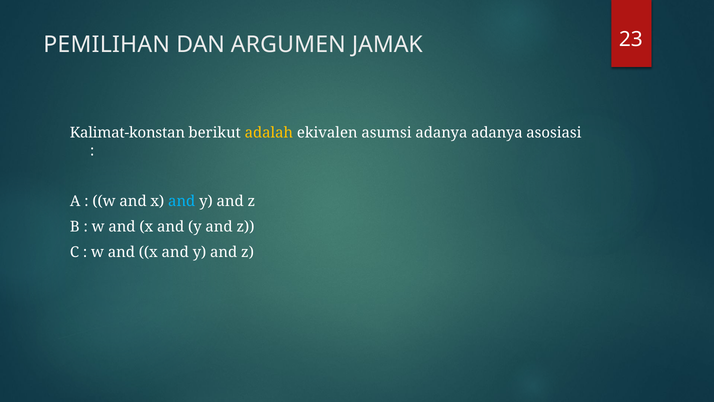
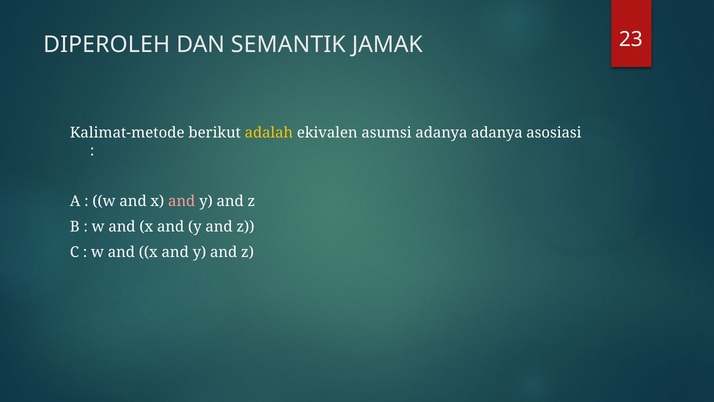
PEMILIHAN: PEMILIHAN -> DIPEROLEH
ARGUMEN: ARGUMEN -> SEMANTIK
Kalimat-konstan: Kalimat-konstan -> Kalimat-metode
and at (182, 201) colour: light blue -> pink
